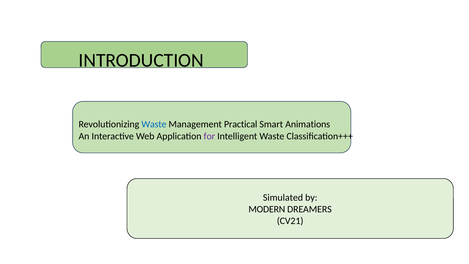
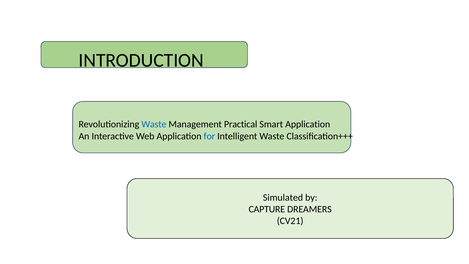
Smart Animations: Animations -> Application
for colour: purple -> blue
MODERN: MODERN -> CAPTURE
